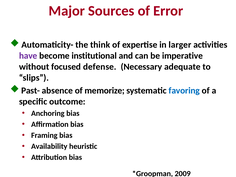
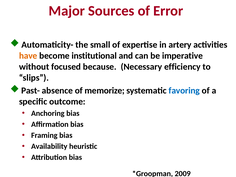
think: think -> small
larger: larger -> artery
have colour: purple -> orange
defense: defense -> because
adequate: adequate -> efficiency
